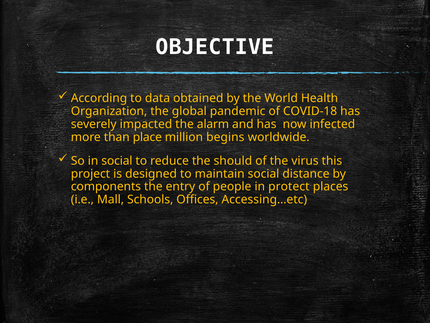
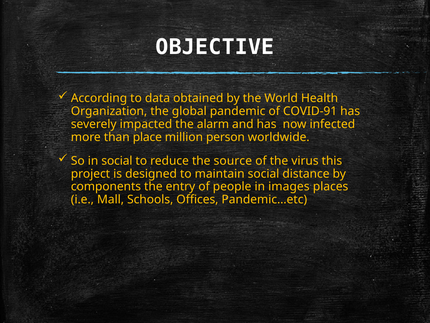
COVID-18: COVID-18 -> COVID-91
begins: begins -> person
should: should -> source
protect: protect -> images
Accessing…etc: Accessing…etc -> Pandemic…etc
